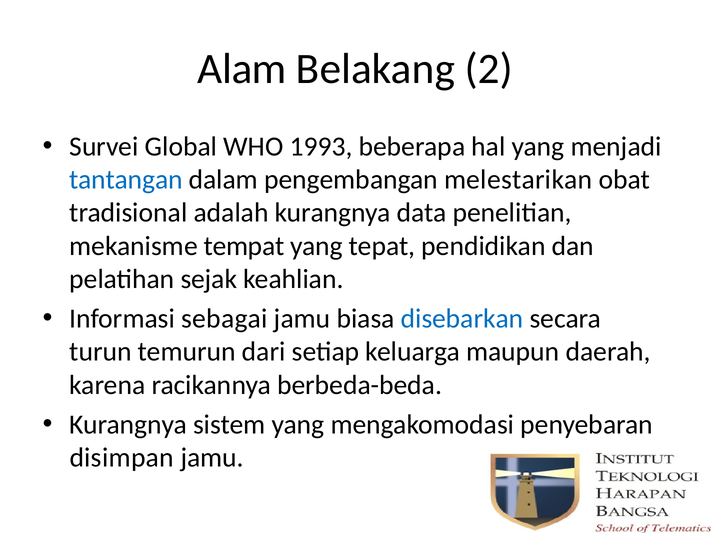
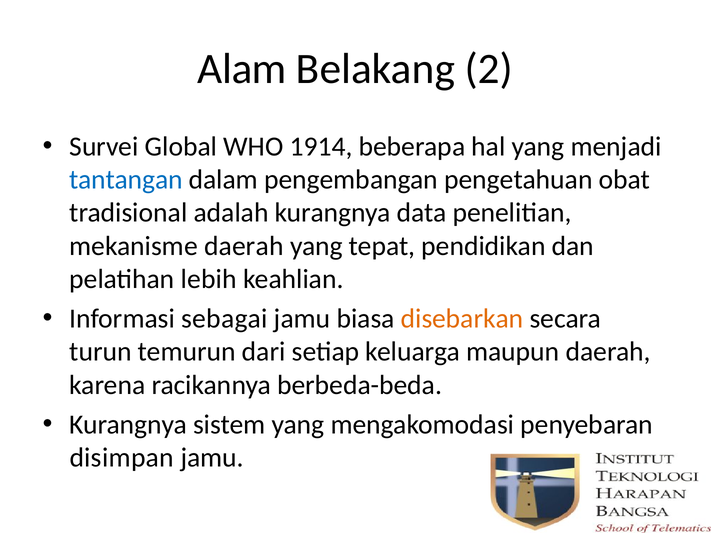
1993: 1993 -> 1914
melestarikan: melestarikan -> pengetahuan
mekanisme tempat: tempat -> daerah
sejak: sejak -> lebih
disebarkan colour: blue -> orange
